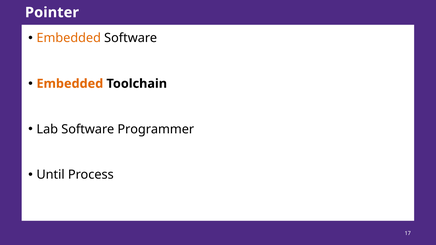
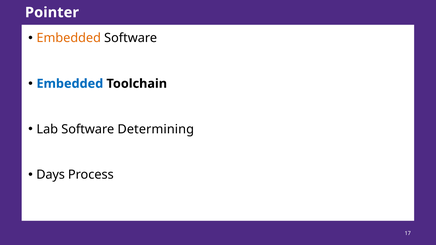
Embedded at (70, 84) colour: orange -> blue
Programmer: Programmer -> Determining
Until: Until -> Days
